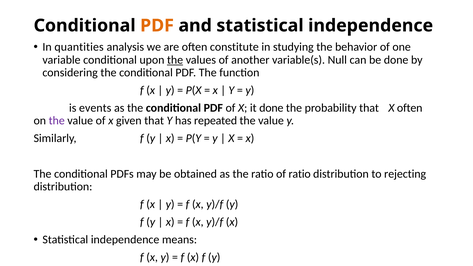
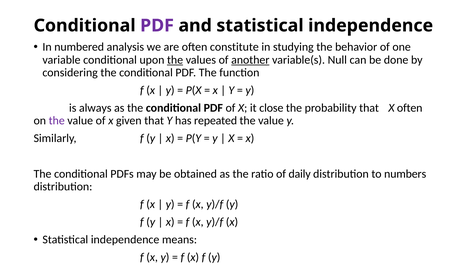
PDF at (157, 26) colour: orange -> purple
quantities: quantities -> numbered
another underline: none -> present
events: events -> always
it done: done -> close
of ratio: ratio -> daily
rejecting: rejecting -> numbers
